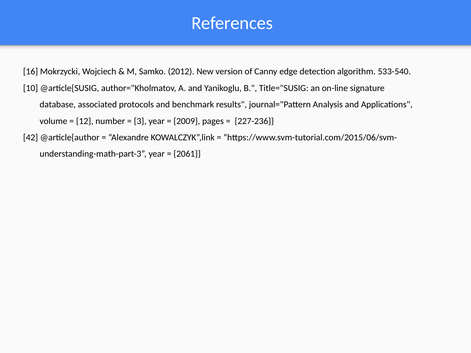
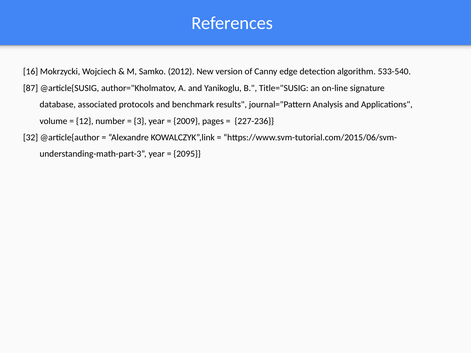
10: 10 -> 87
42: 42 -> 32
2061: 2061 -> 2095
